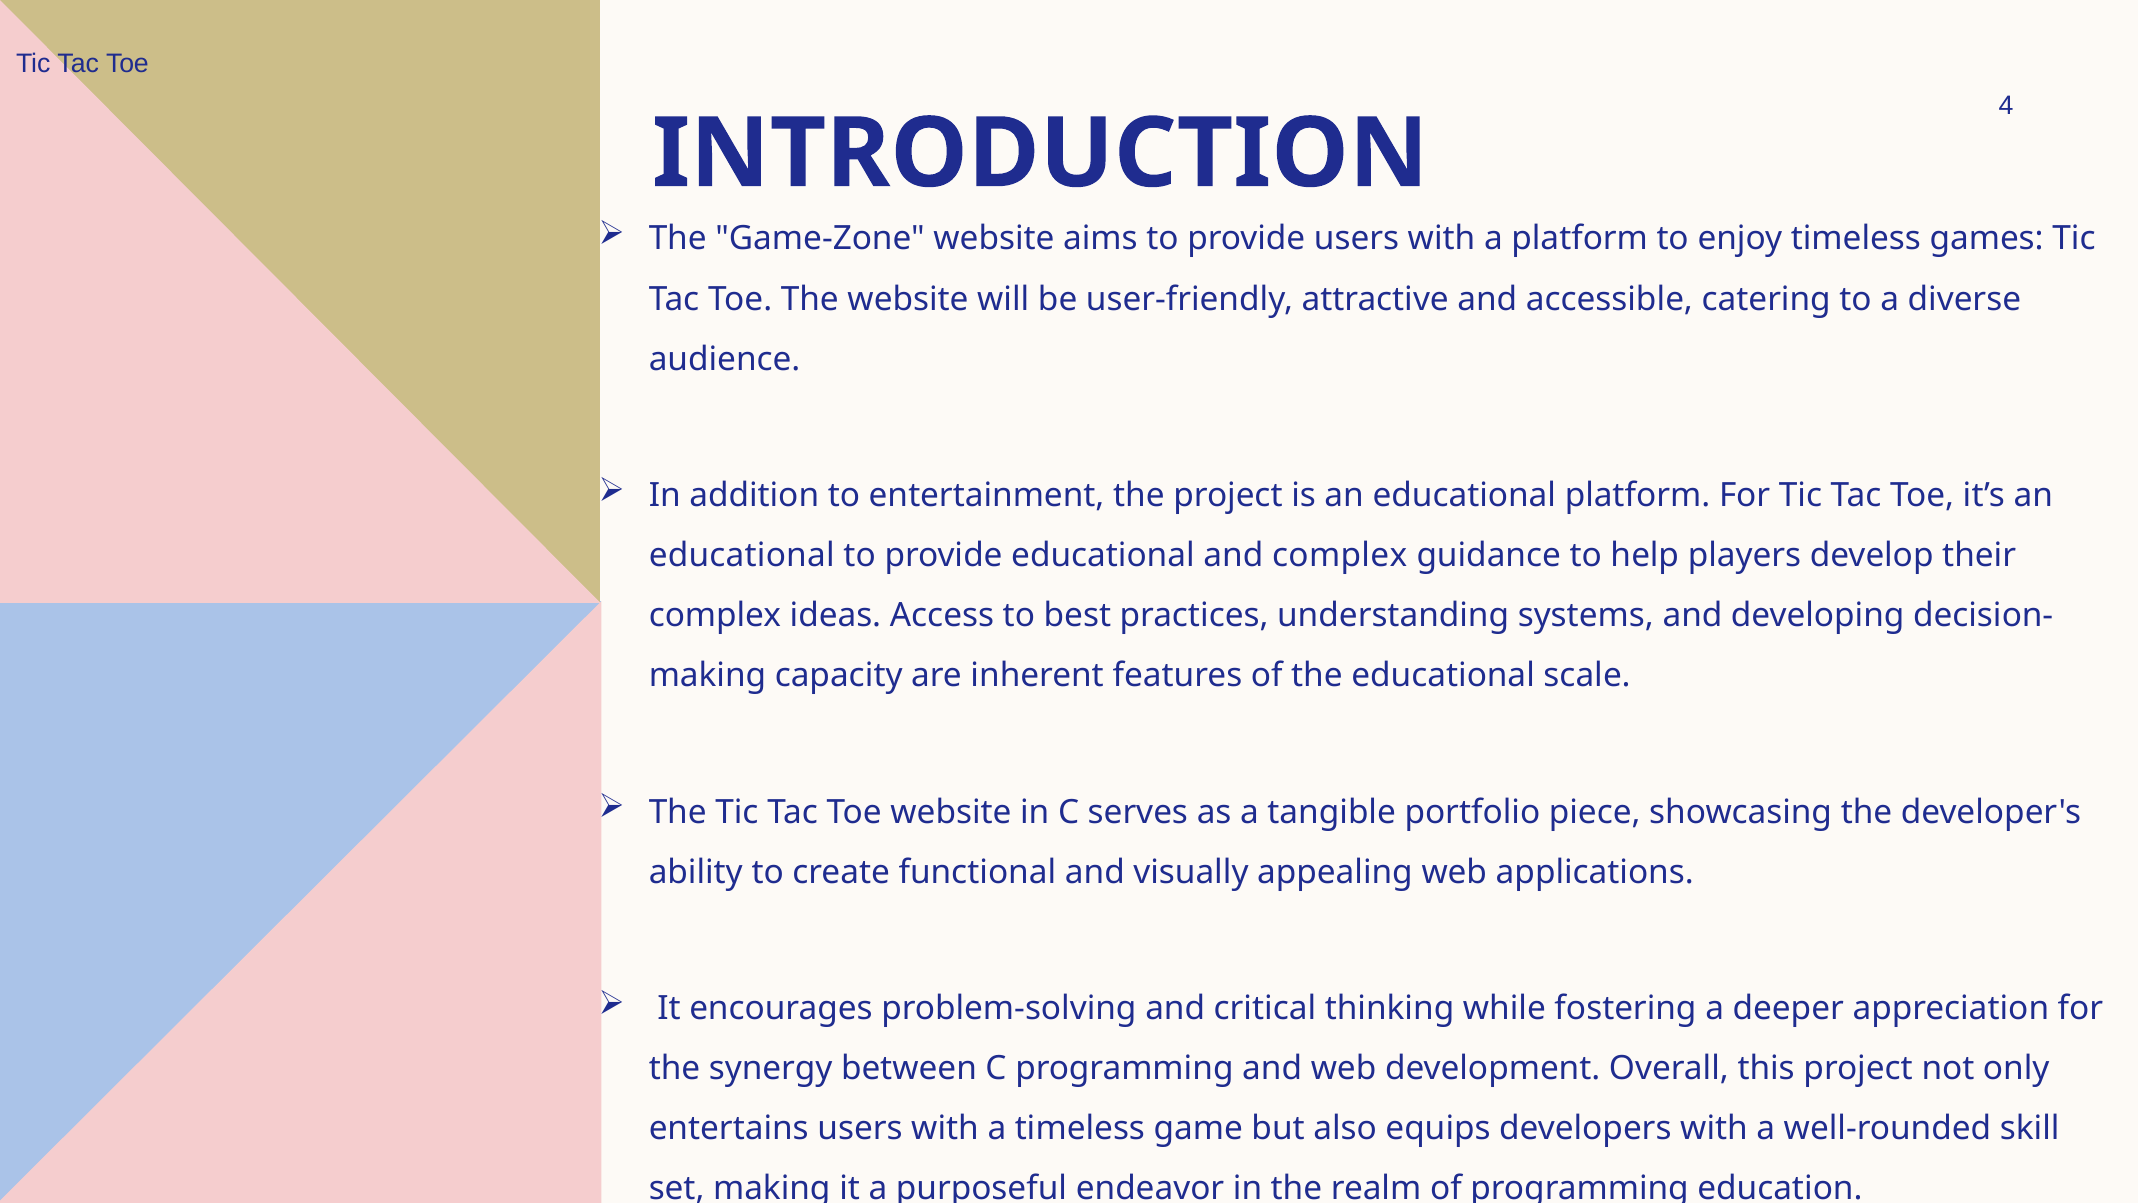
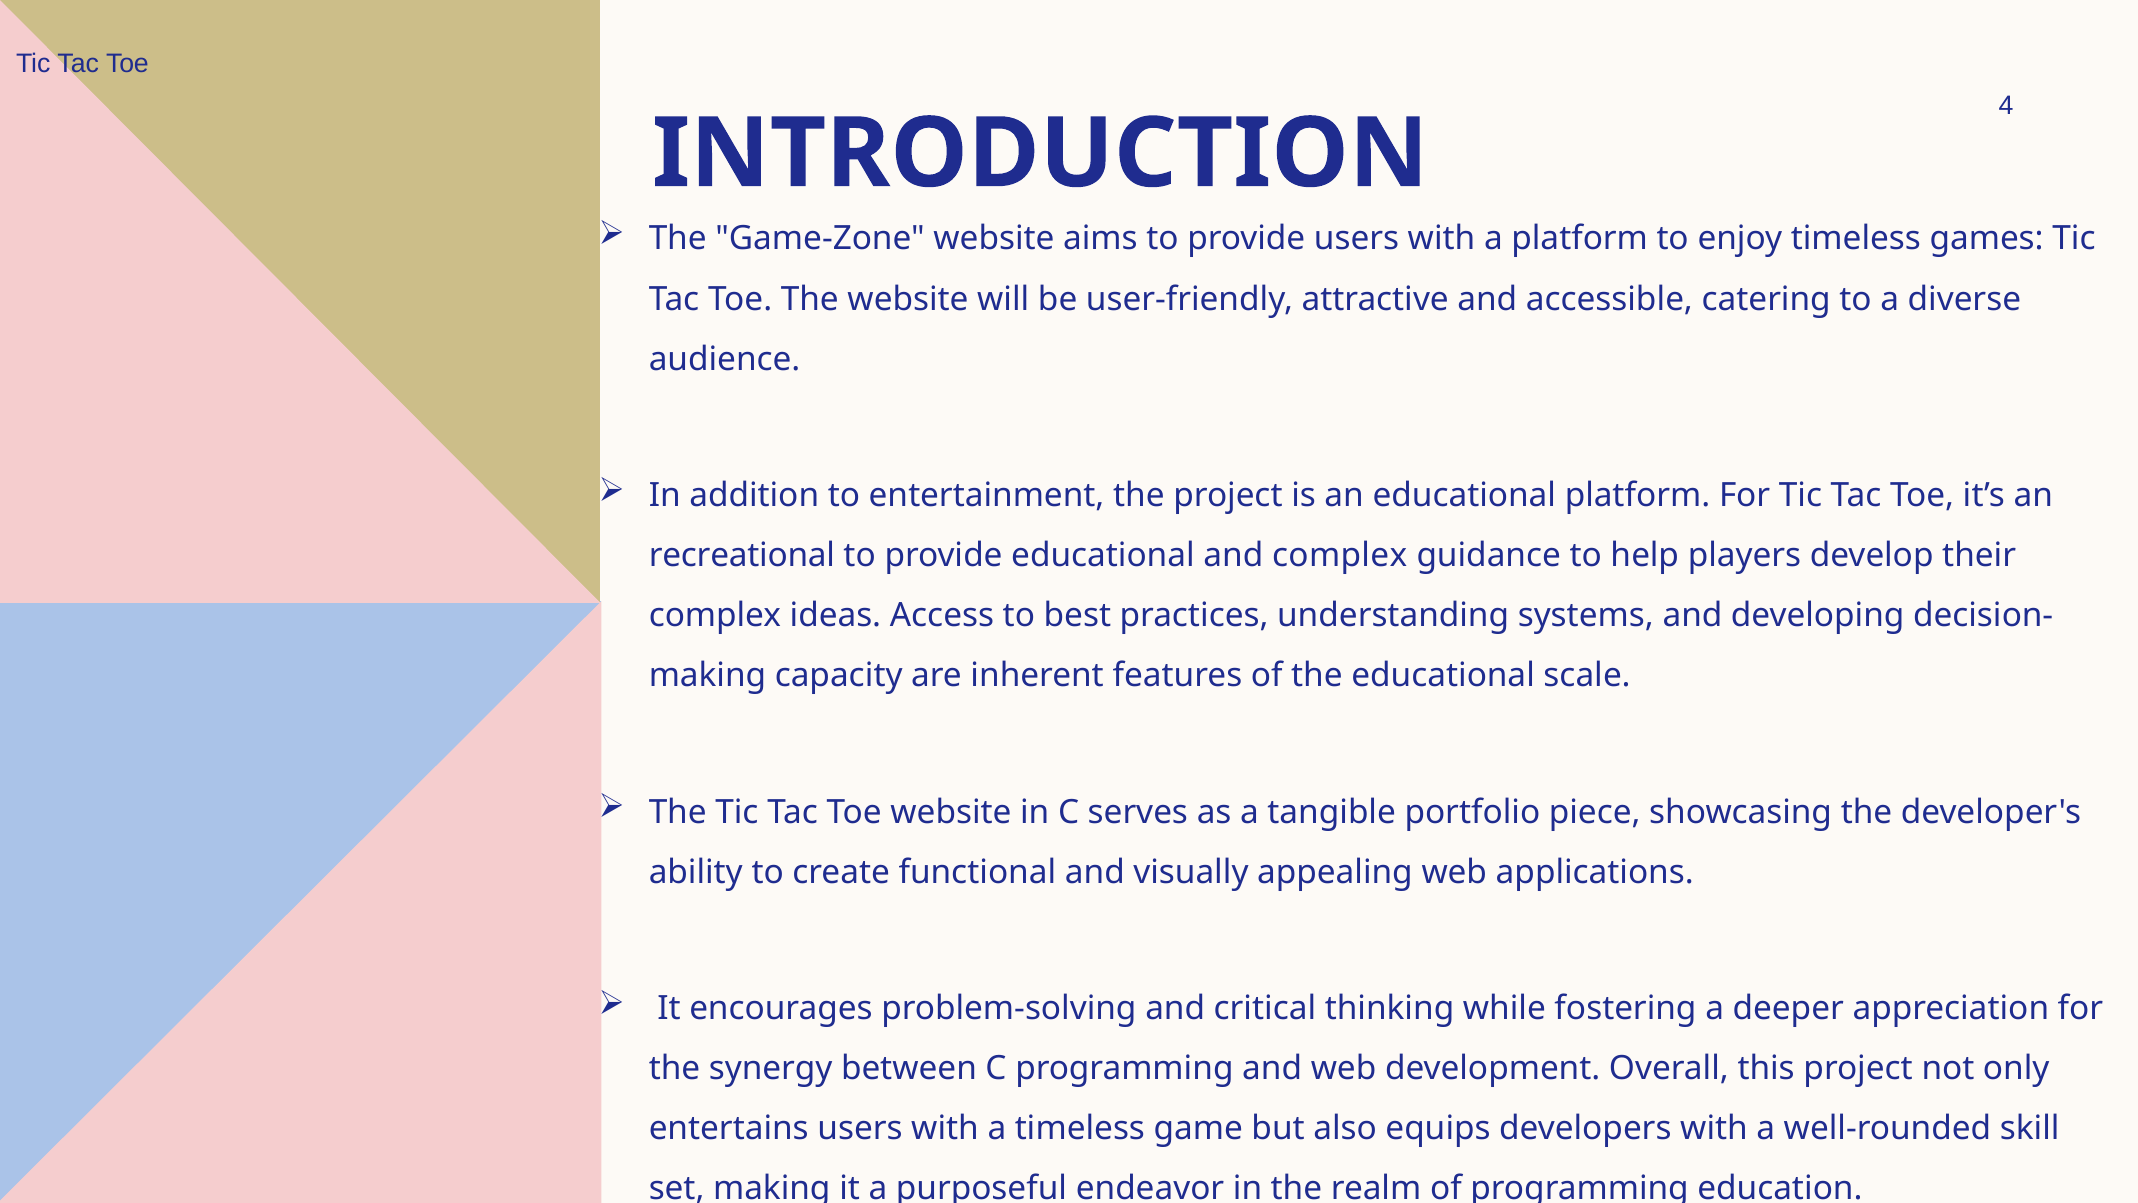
educational at (742, 555): educational -> recreational
